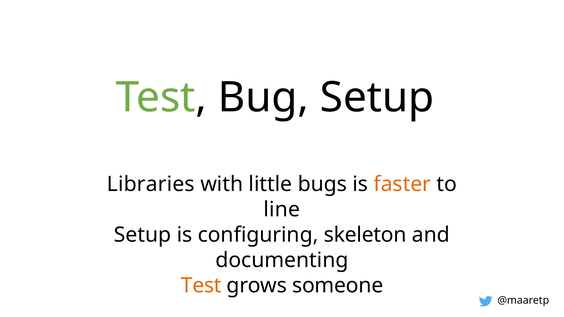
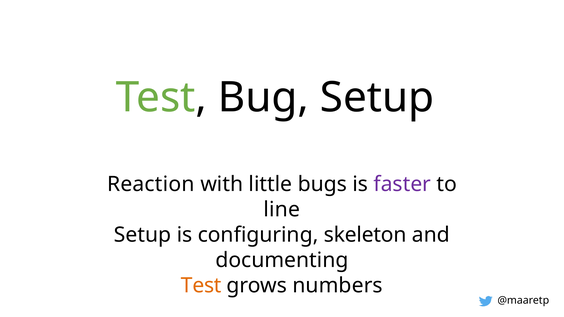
Libraries: Libraries -> Reaction
faster colour: orange -> purple
someone: someone -> numbers
